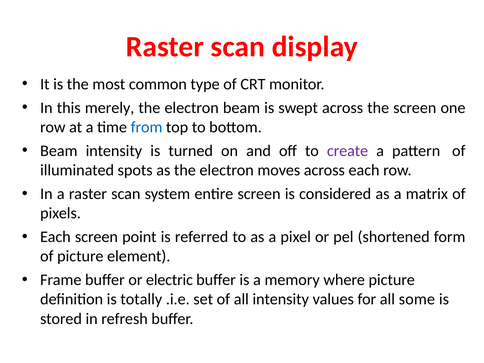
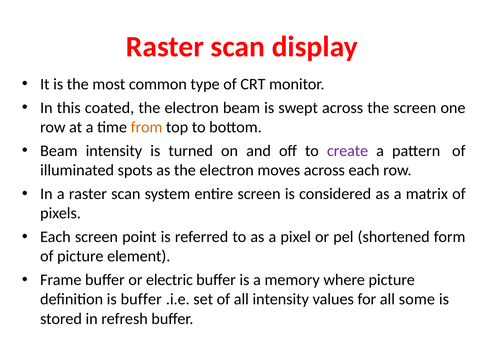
merely: merely -> coated
from colour: blue -> orange
is totally: totally -> buffer
